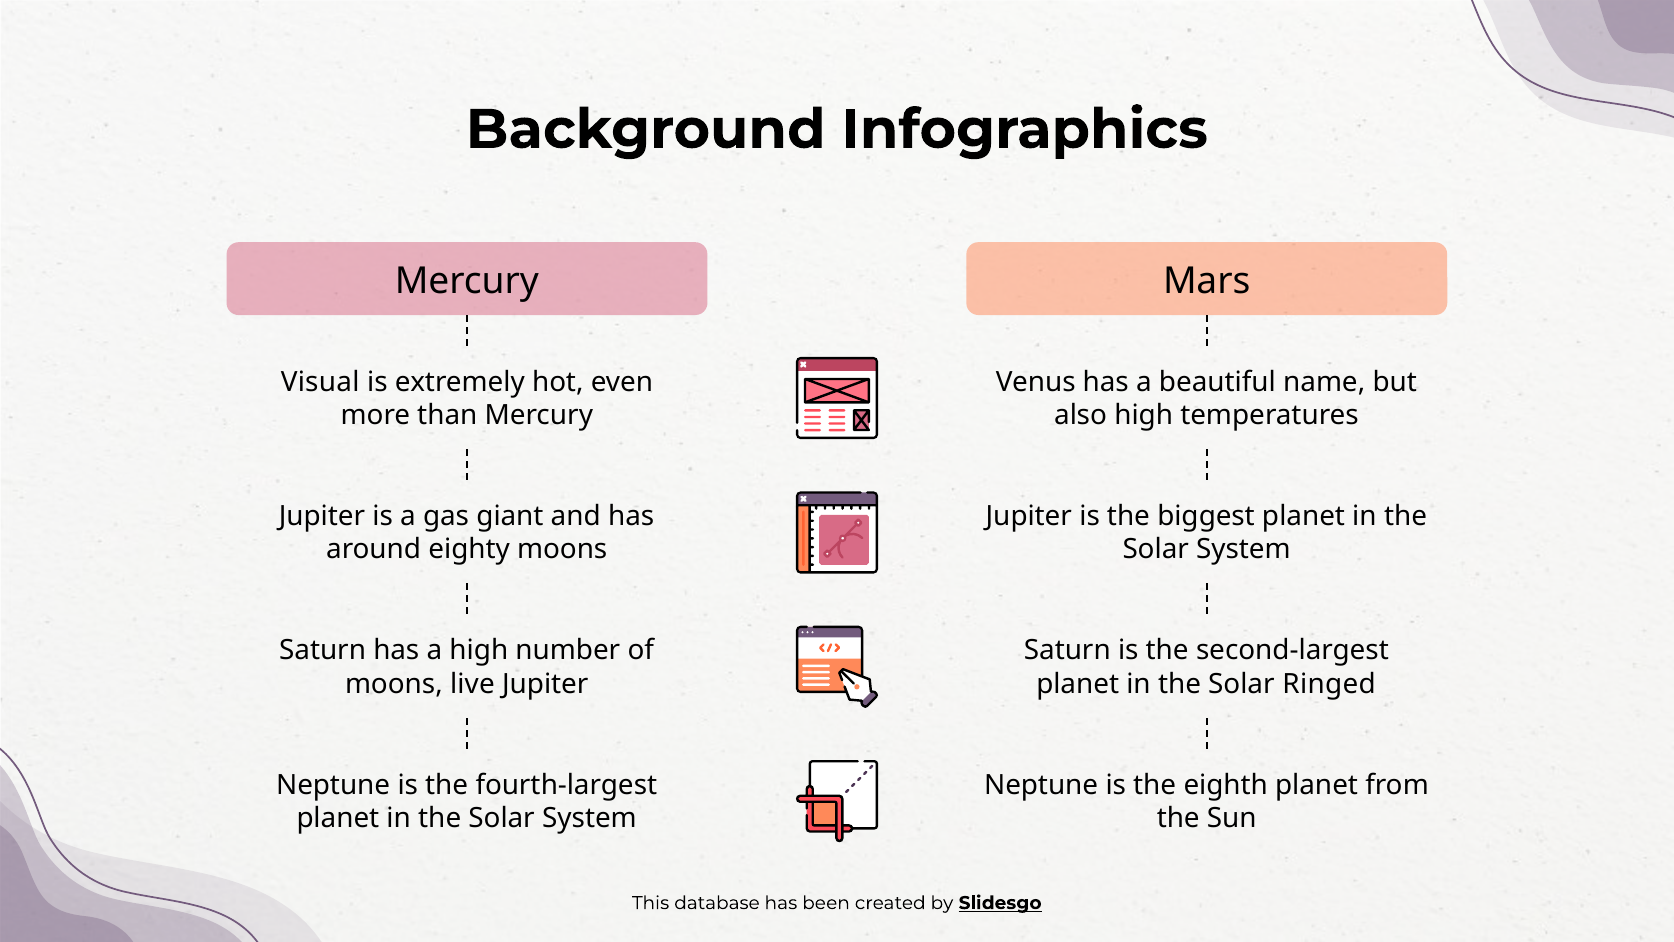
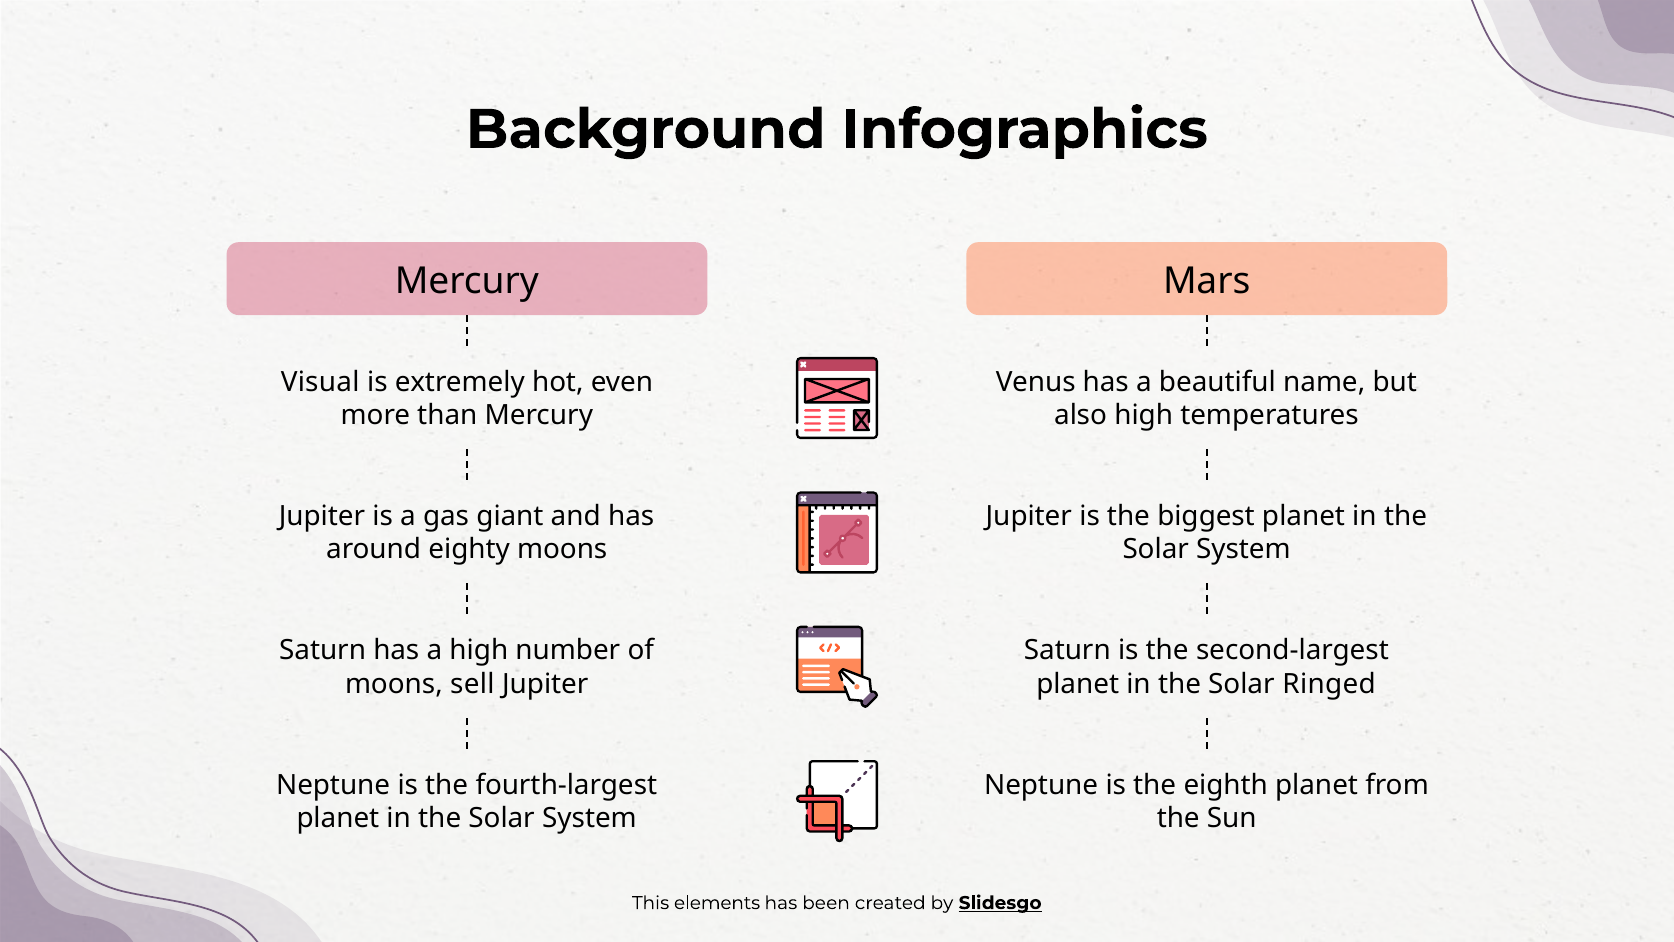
live: live -> sell
database: database -> elements
